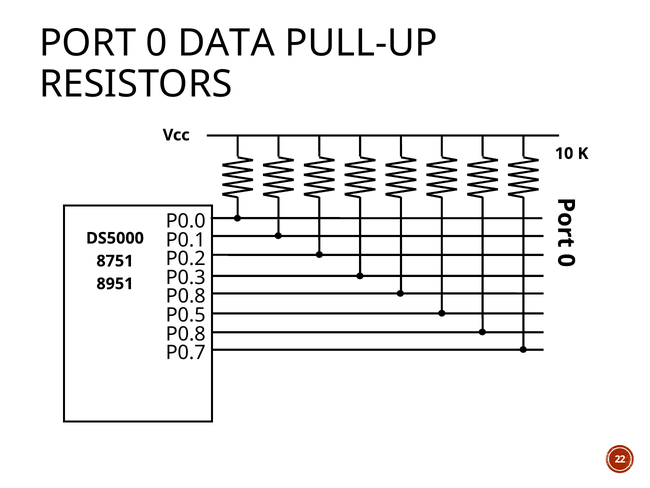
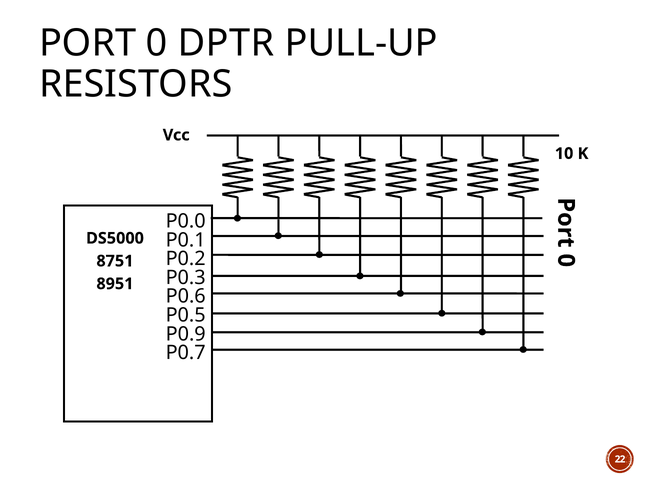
DATA: DATA -> DPTR
P0.8 at (186, 296): P0.8 -> P0.6
P0.8 at (186, 334): P0.8 -> P0.9
